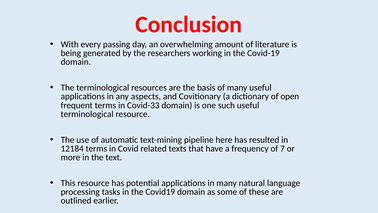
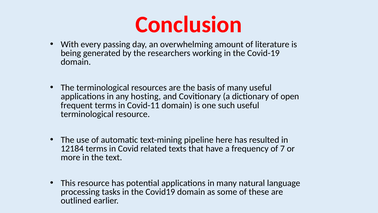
aspects: aspects -> hosting
Covid-33: Covid-33 -> Covid-11
